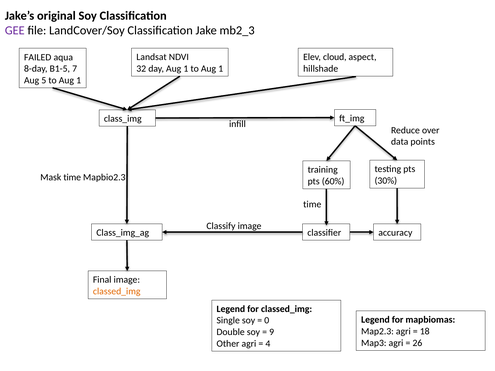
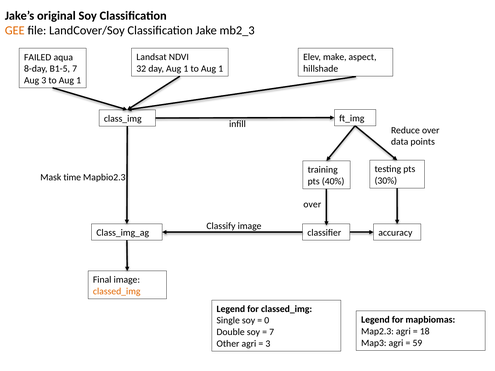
GEE colour: purple -> orange
cloud: cloud -> make
Aug 5: 5 -> 3
60%: 60% -> 40%
time at (312, 205): time -> over
9 at (272, 332): 9 -> 7
26: 26 -> 59
4 at (268, 344): 4 -> 3
